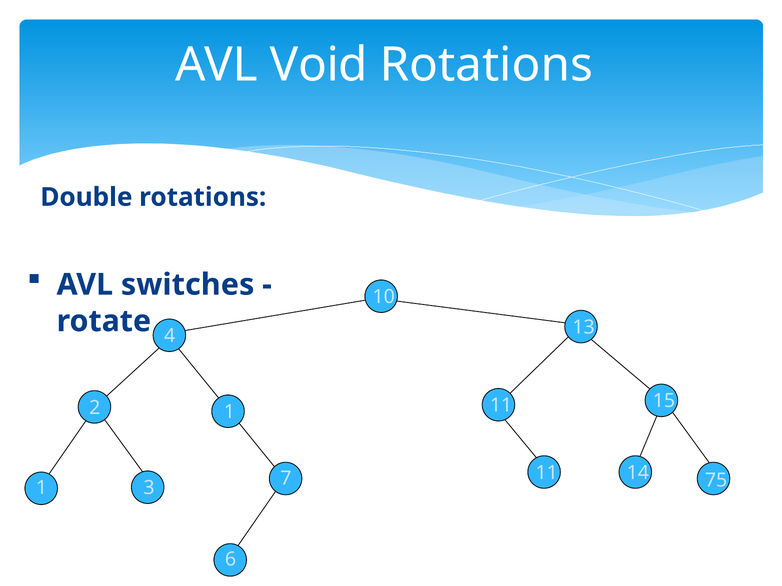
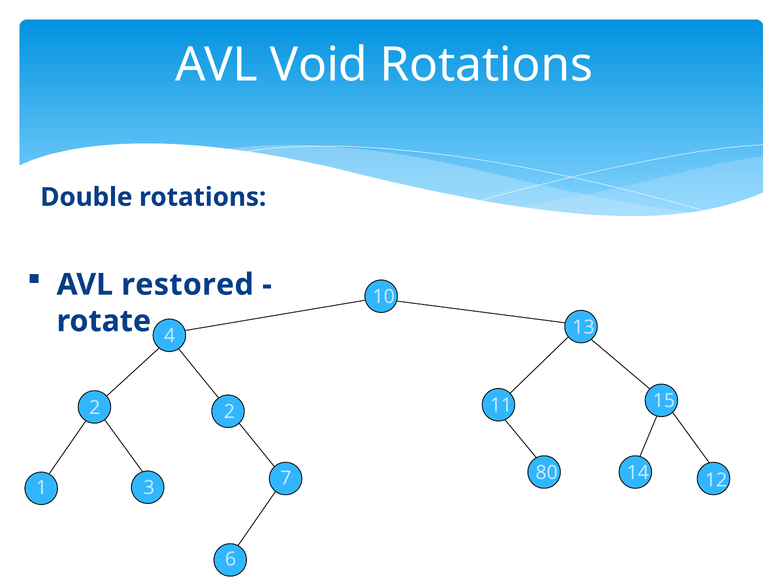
switches: switches -> restored
2 1: 1 -> 2
7 11: 11 -> 80
75: 75 -> 12
